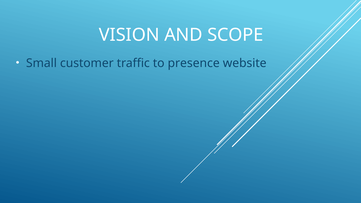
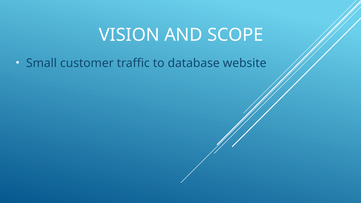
presence: presence -> database
